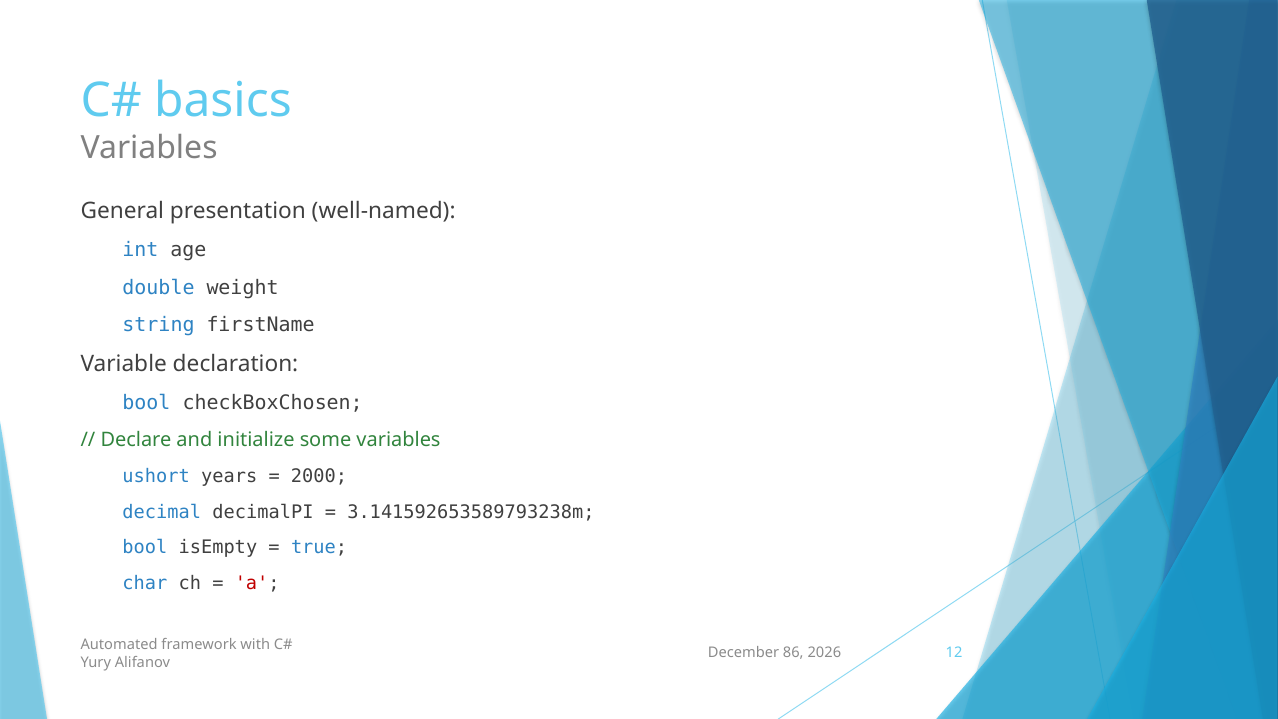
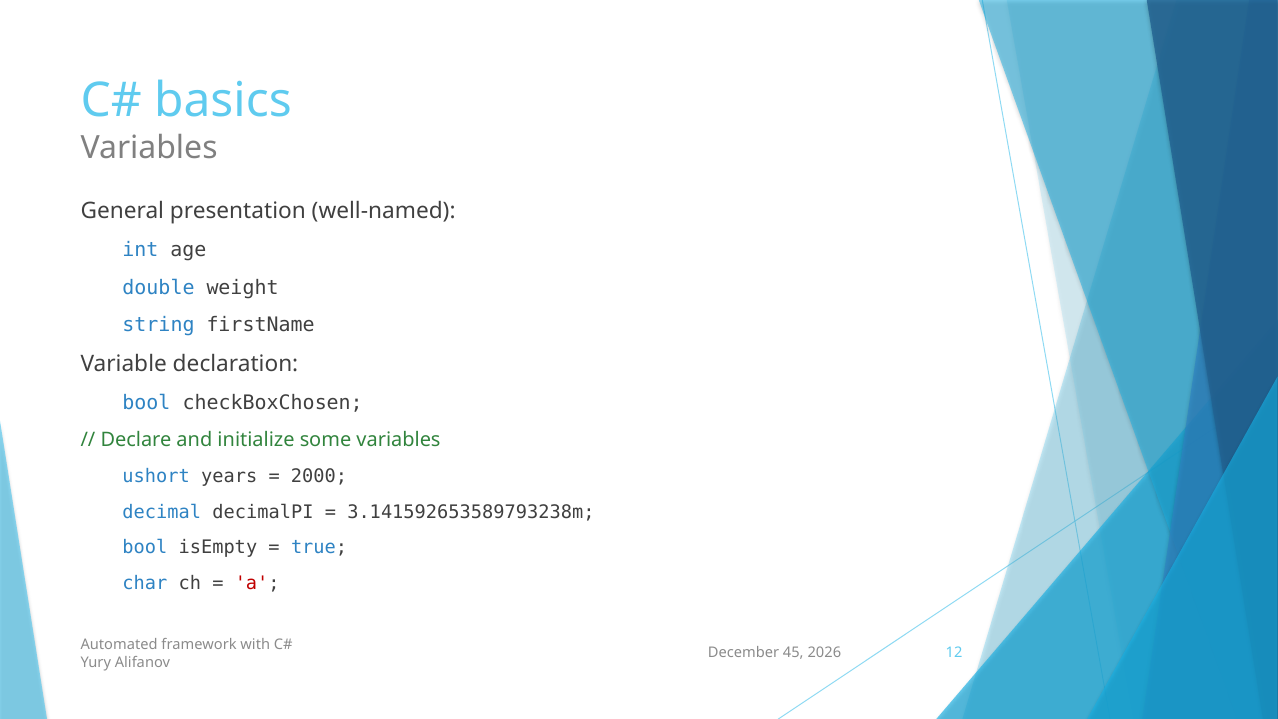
86: 86 -> 45
